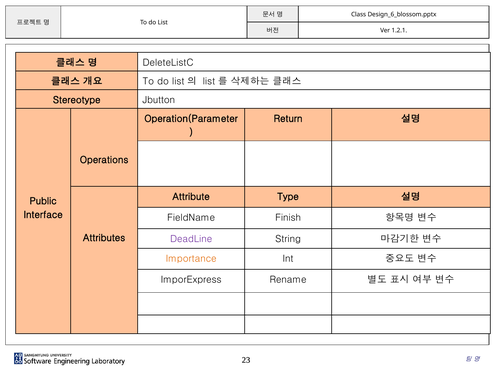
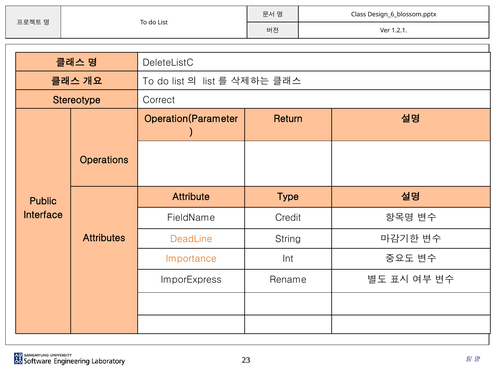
Jbutton: Jbutton -> Correct
Finish: Finish -> Credit
DeadLine colour: purple -> orange
